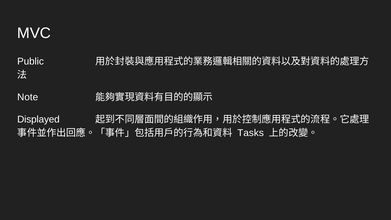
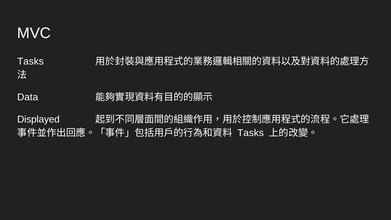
Public at (31, 61): Public -> Tasks
Note: Note -> Data
